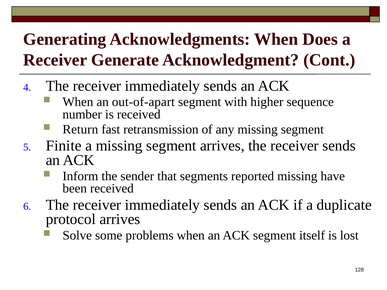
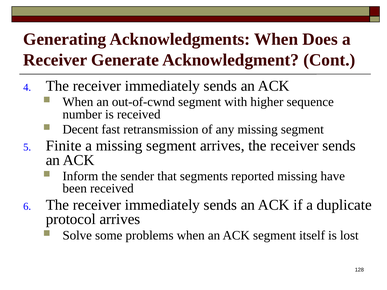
out-of-apart: out-of-apart -> out-of-cwnd
Return: Return -> Decent
